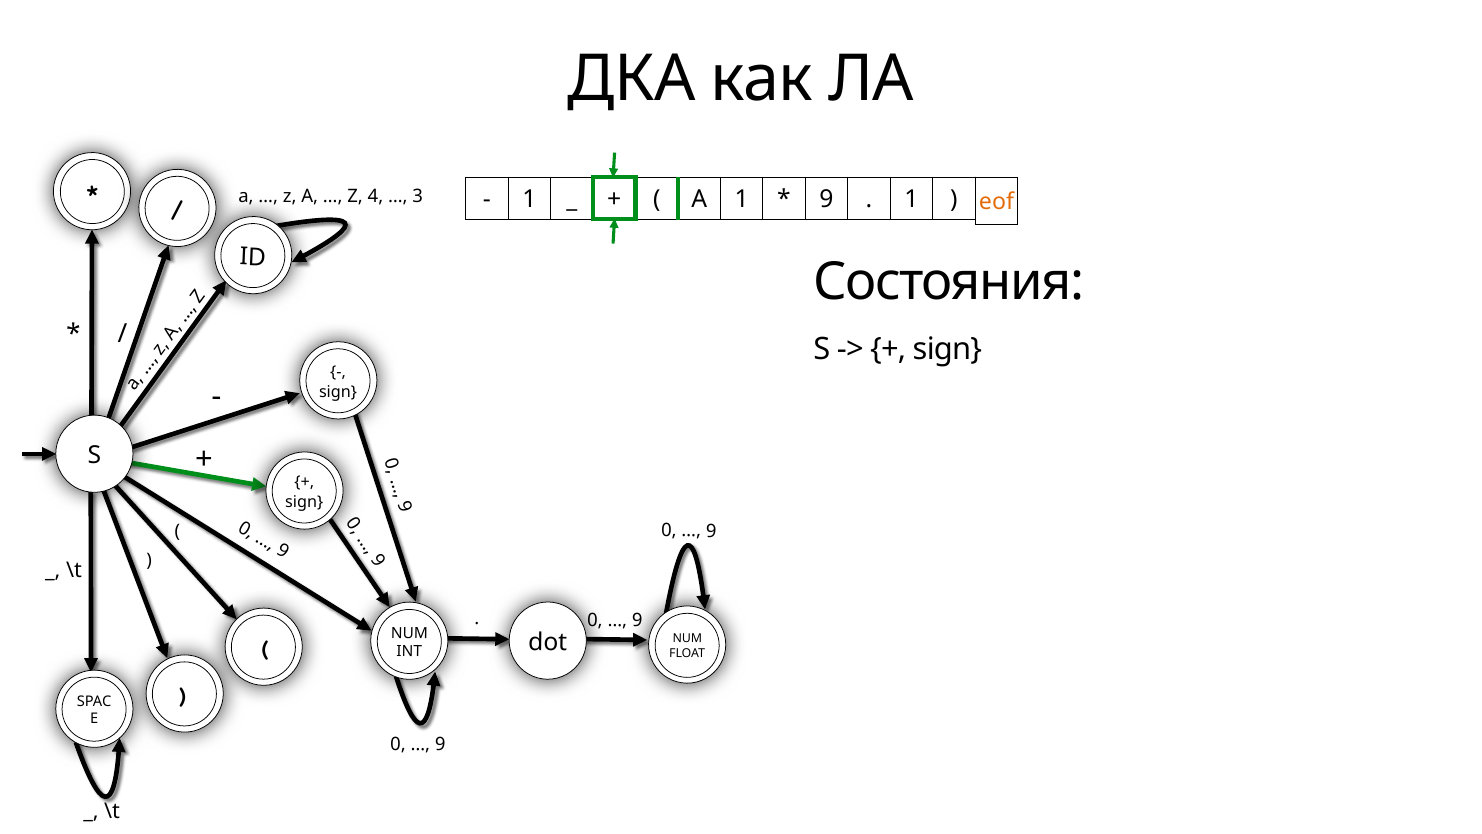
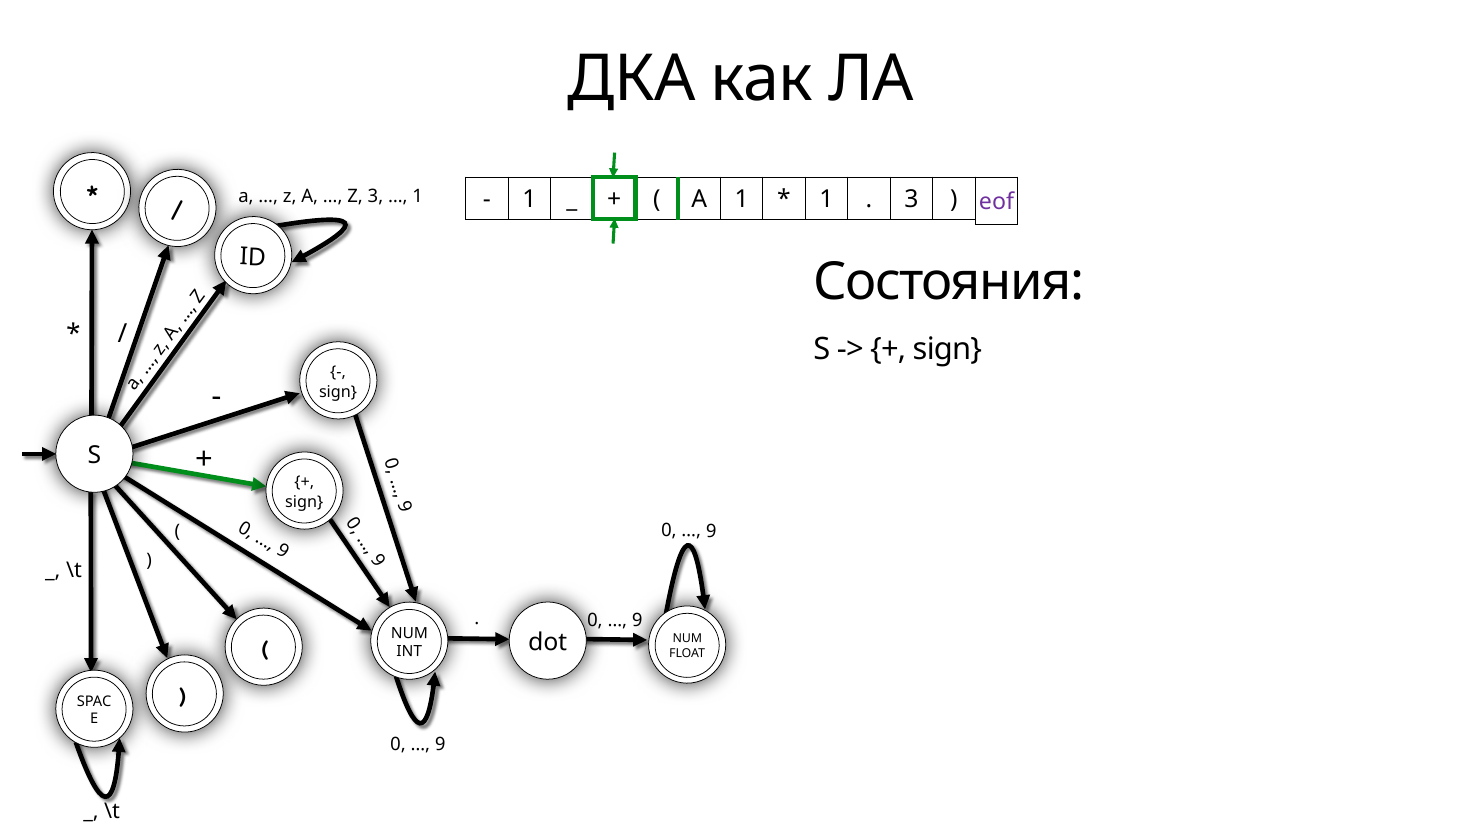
Z 4: 4 -> 3
3 at (418, 196): 3 -> 1
9 at (827, 199): 9 -> 1
1 at (911, 199): 1 -> 3
eof colour: orange -> purple
